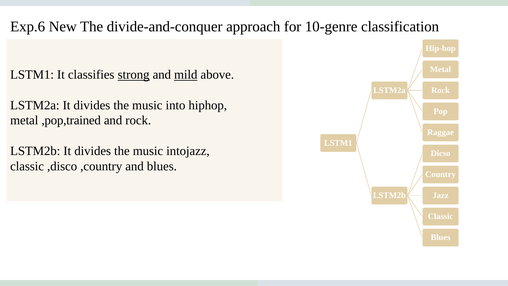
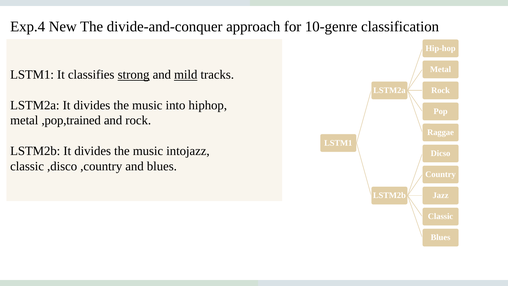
Exp.6: Exp.6 -> Exp.4
above: above -> tracks
